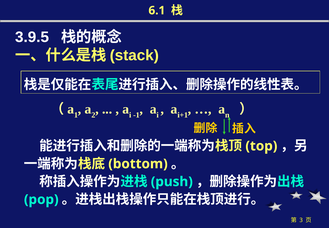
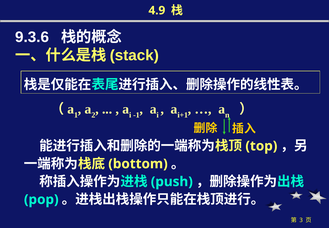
6.1: 6.1 -> 4.9
3.9.5: 3.9.5 -> 9.3.6
